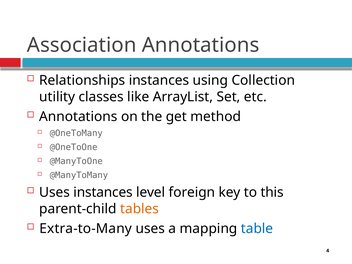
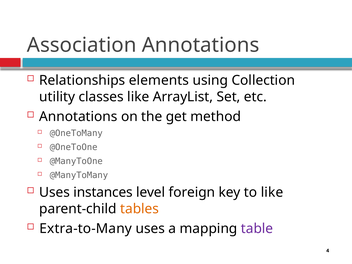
Relationships instances: instances -> elements
to this: this -> like
table colour: blue -> purple
